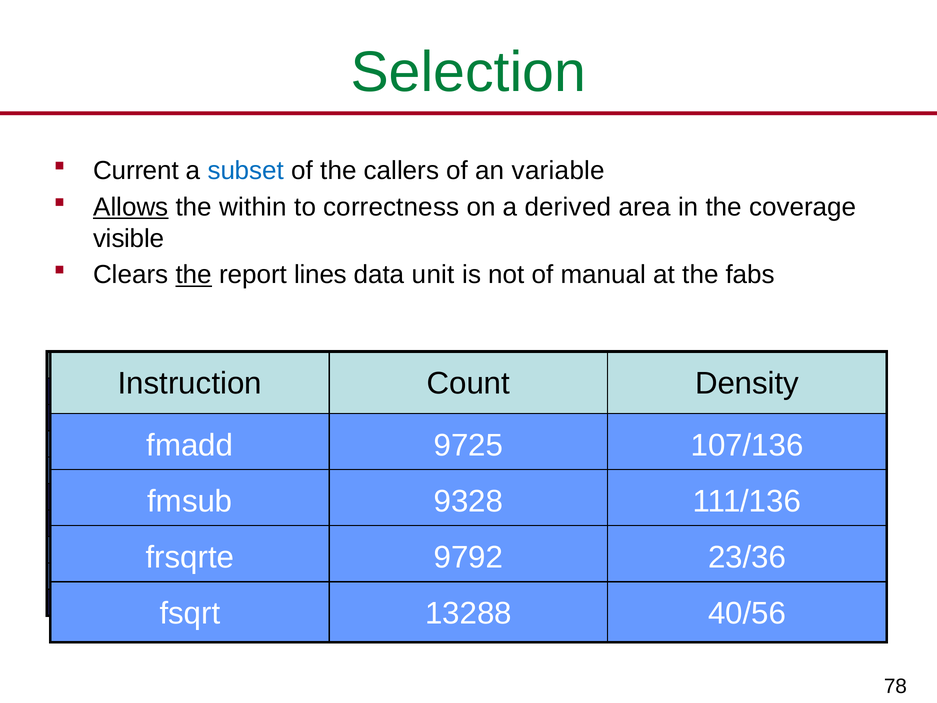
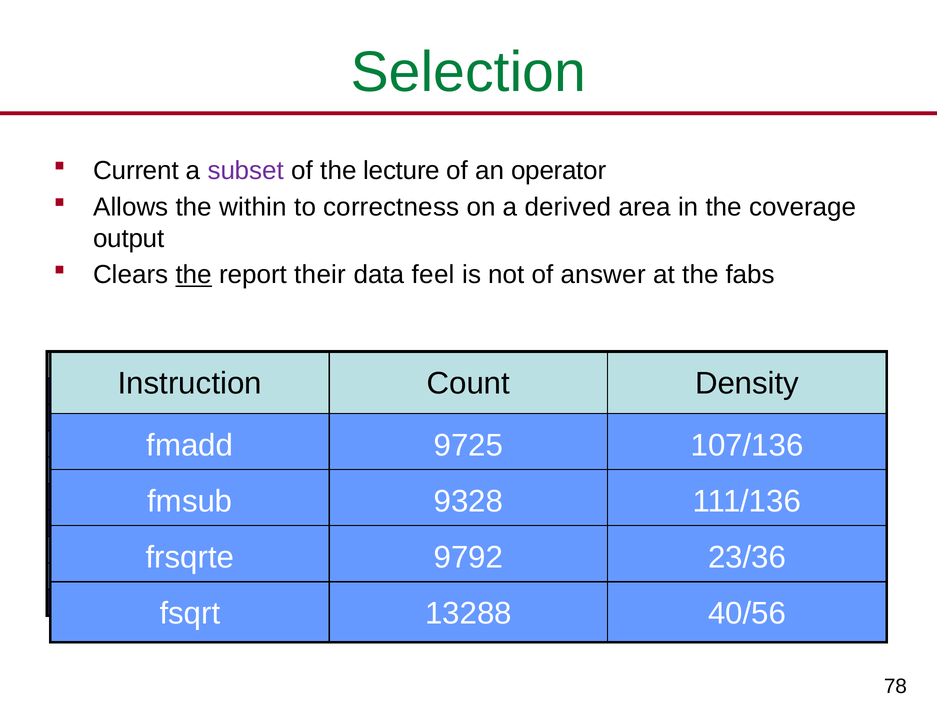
subset colour: blue -> purple
callers: callers -> lecture
variable: variable -> operator
Allows underline: present -> none
visible: visible -> output
lines: lines -> their
unit: unit -> feel
manual: manual -> answer
